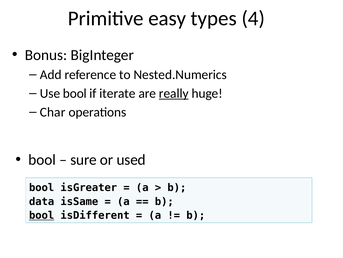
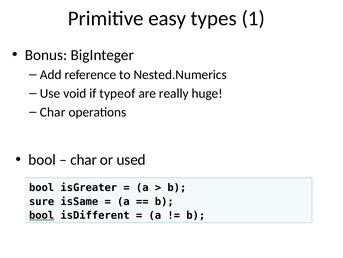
4: 4 -> 1
Use bool: bool -> void
iterate: iterate -> typeof
really underline: present -> none
sure at (84, 159): sure -> char
data: data -> sure
